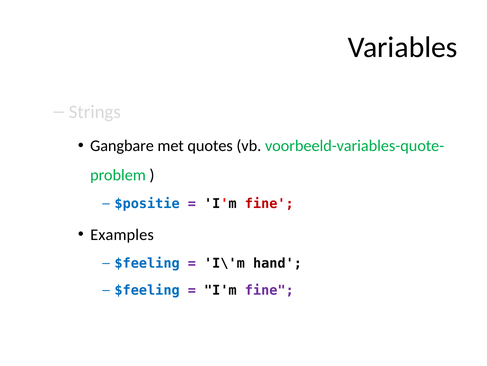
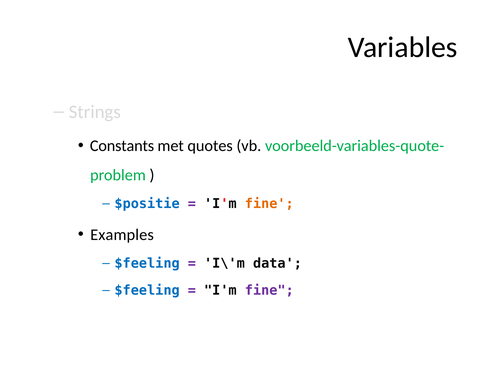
Gangbare: Gangbare -> Constants
fine at (269, 203) colour: red -> orange
hand: hand -> data
